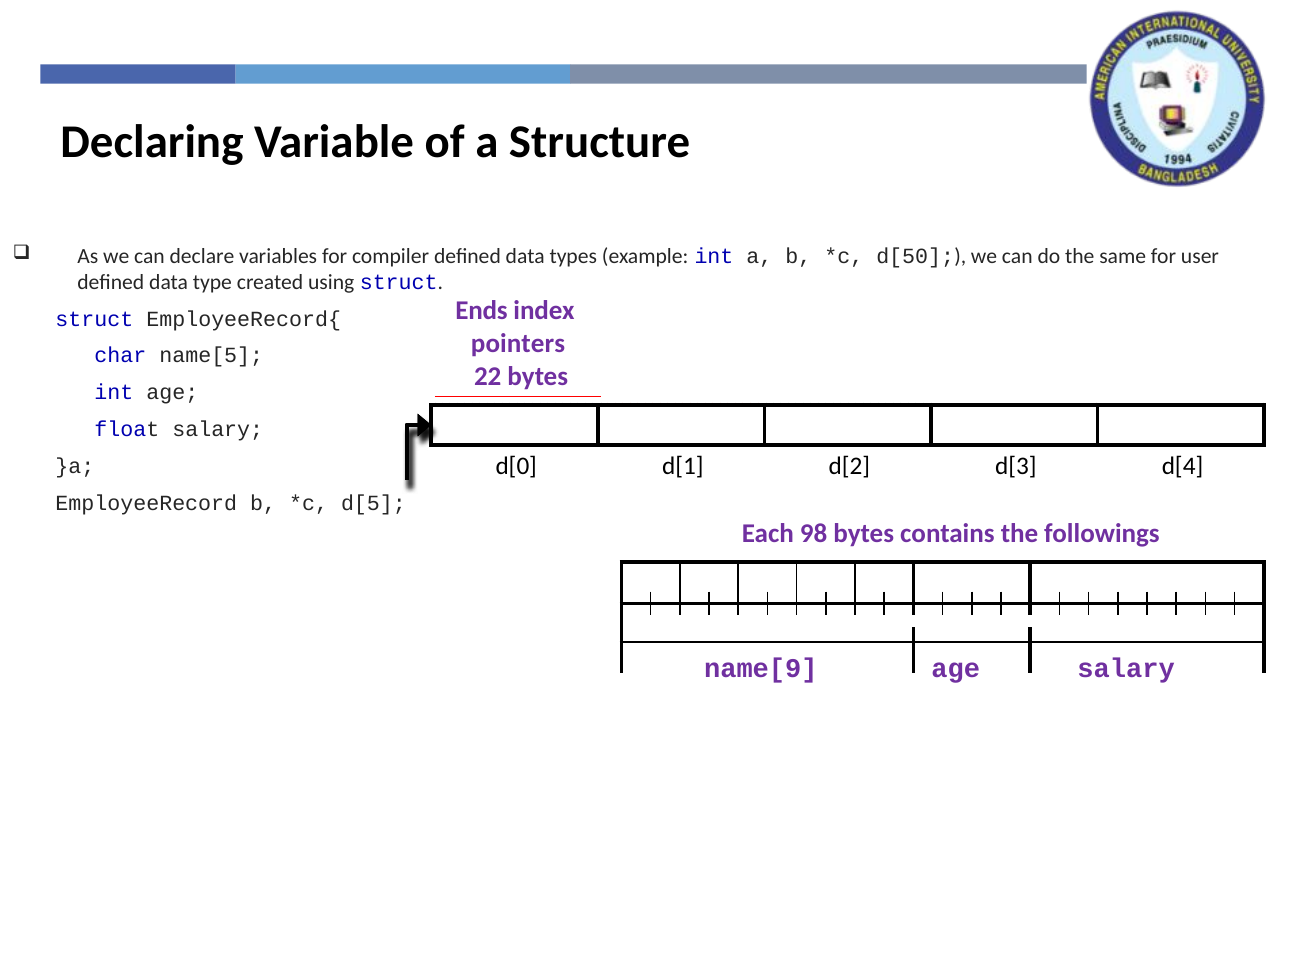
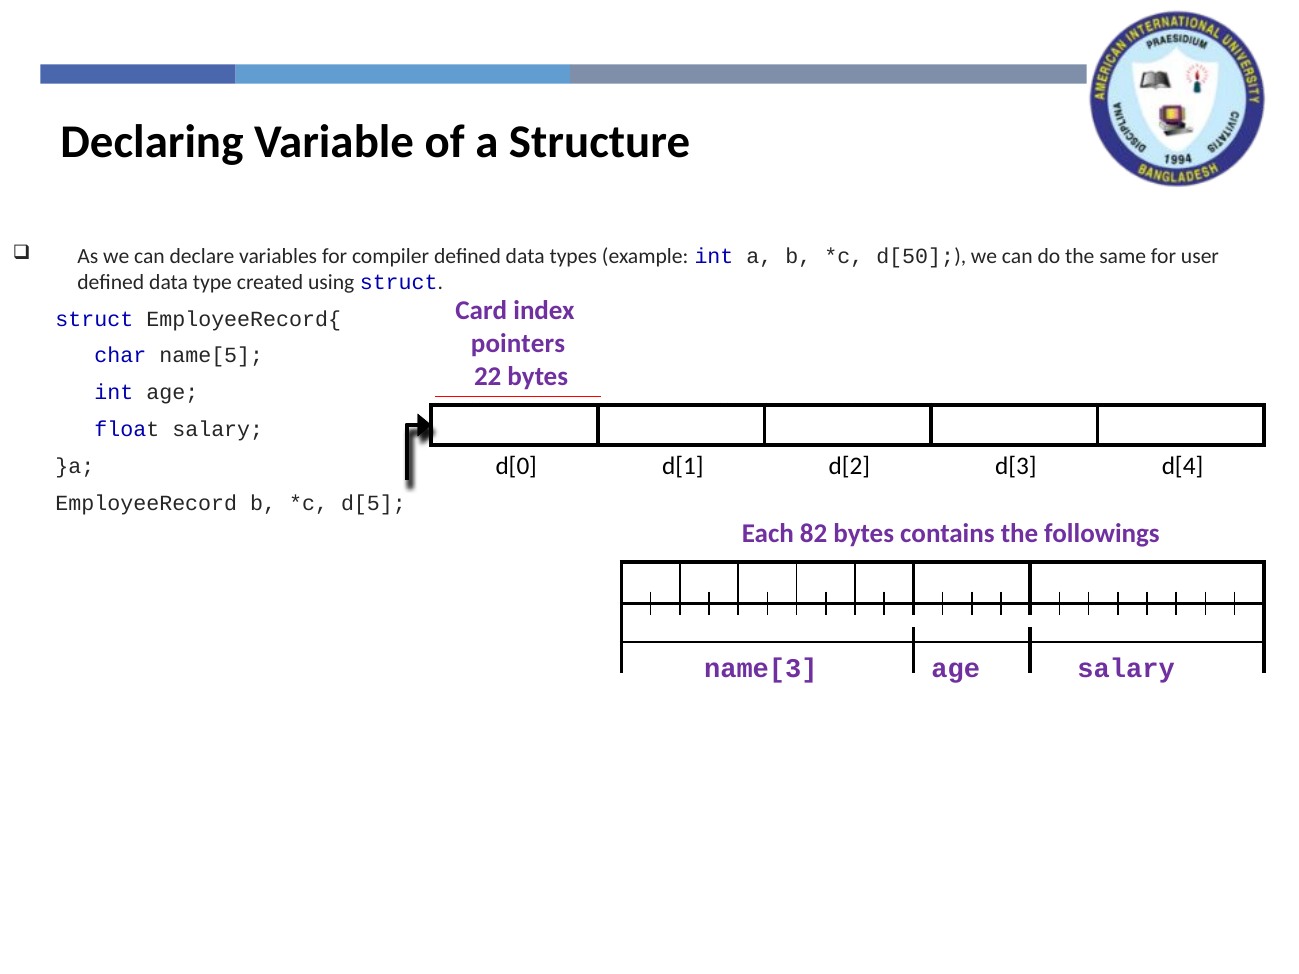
Ends: Ends -> Card
98: 98 -> 82
name[9: name[9 -> name[3
